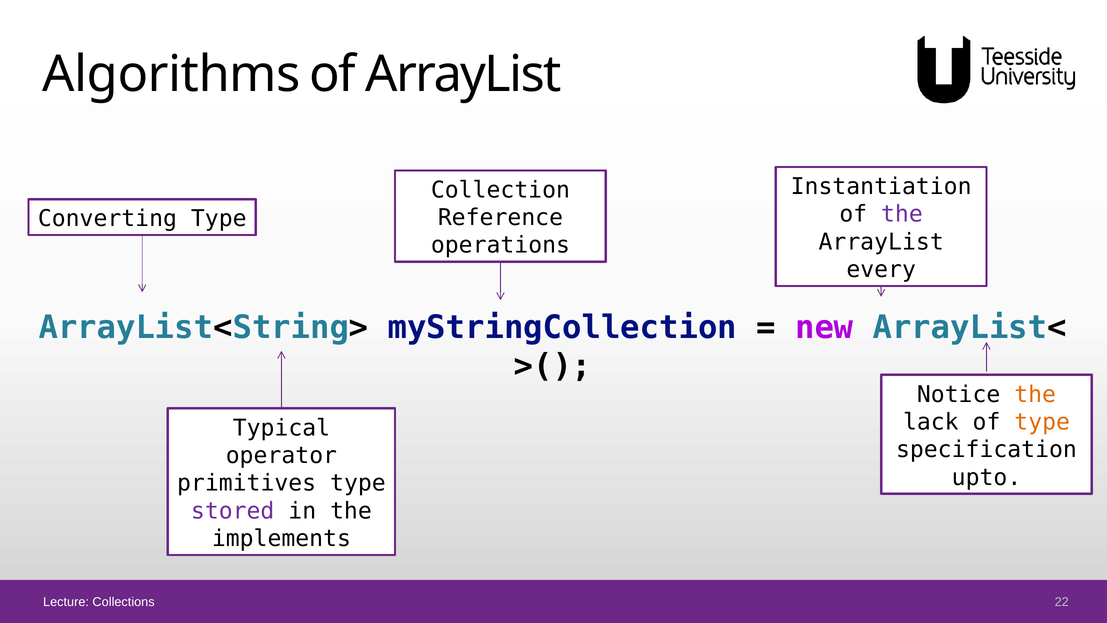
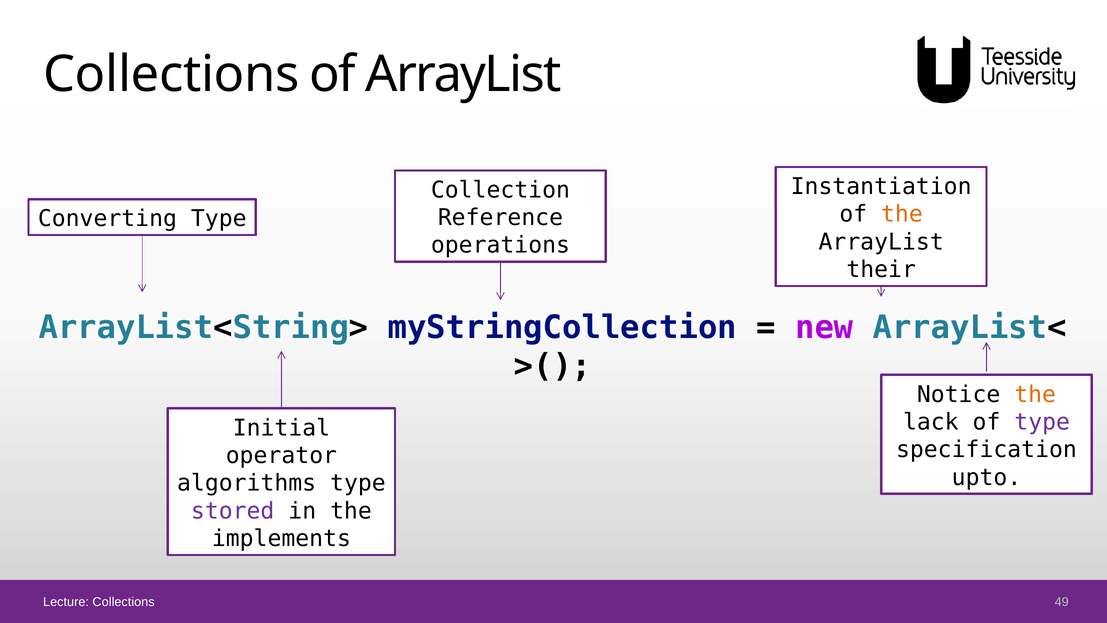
Algorithms at (171, 74): Algorithms -> Collections
the at (902, 214) colour: purple -> orange
every: every -> their
type at (1042, 422) colour: orange -> purple
Typical: Typical -> Initial
primitives: primitives -> algorithms
22: 22 -> 49
